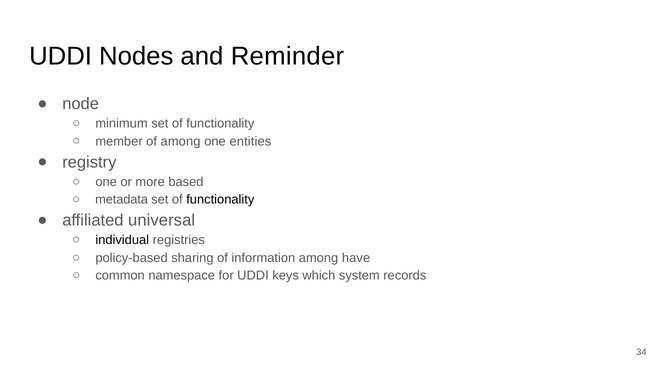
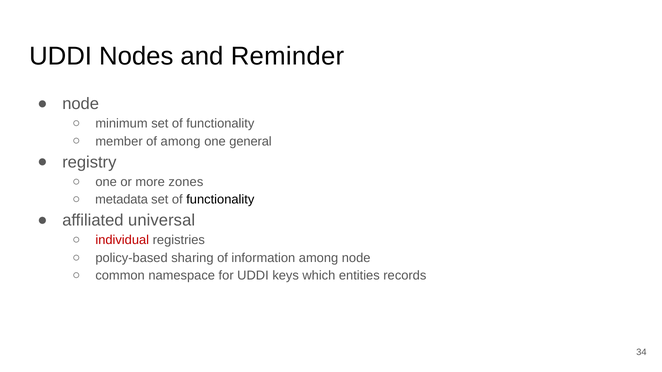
entities: entities -> general
based: based -> zones
individual colour: black -> red
among have: have -> node
system: system -> entities
